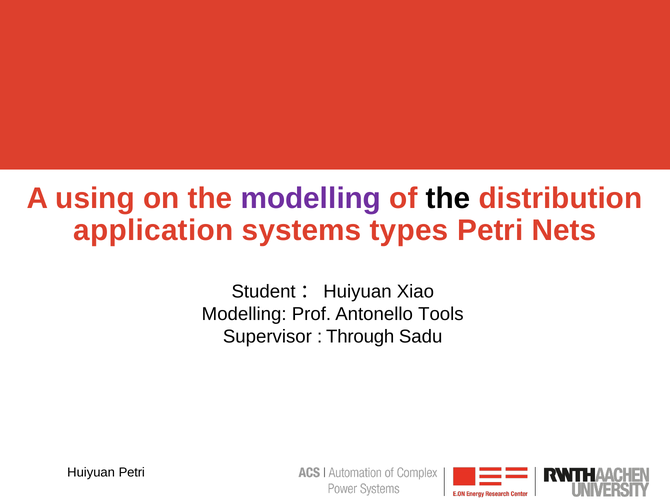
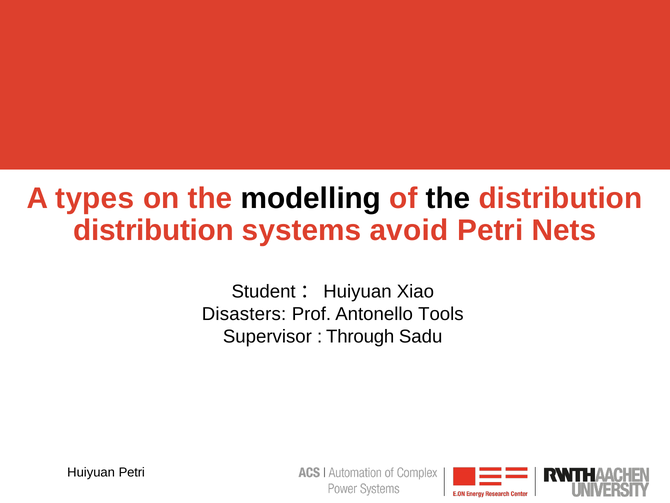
using: using -> types
modelling at (311, 198) colour: purple -> black
application at (153, 230): application -> distribution
types: types -> avoid
Modelling at (244, 314): Modelling -> Disasters
